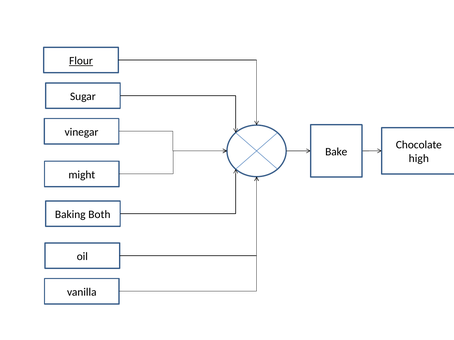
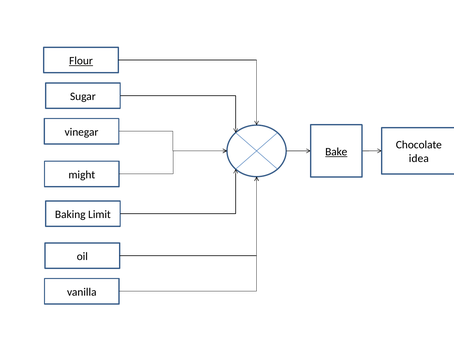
Bake underline: none -> present
high: high -> idea
Both: Both -> Limit
